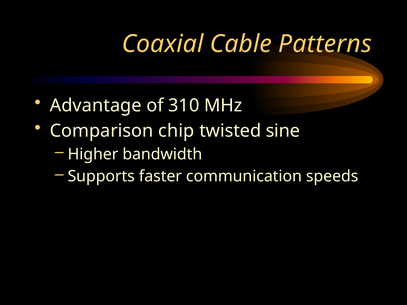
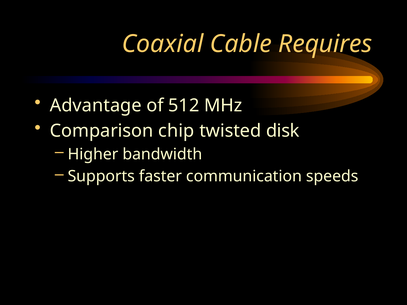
Patterns: Patterns -> Requires
310: 310 -> 512
sine: sine -> disk
